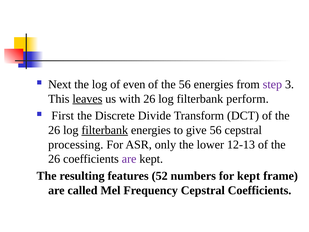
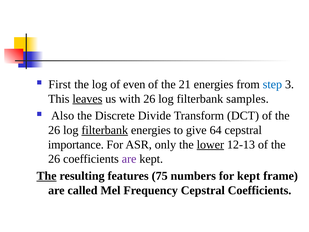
Next: Next -> First
the 56: 56 -> 21
step colour: purple -> blue
perform: perform -> samples
First: First -> Also
give 56: 56 -> 64
processing: processing -> importance
lower underline: none -> present
The at (47, 176) underline: none -> present
52: 52 -> 75
